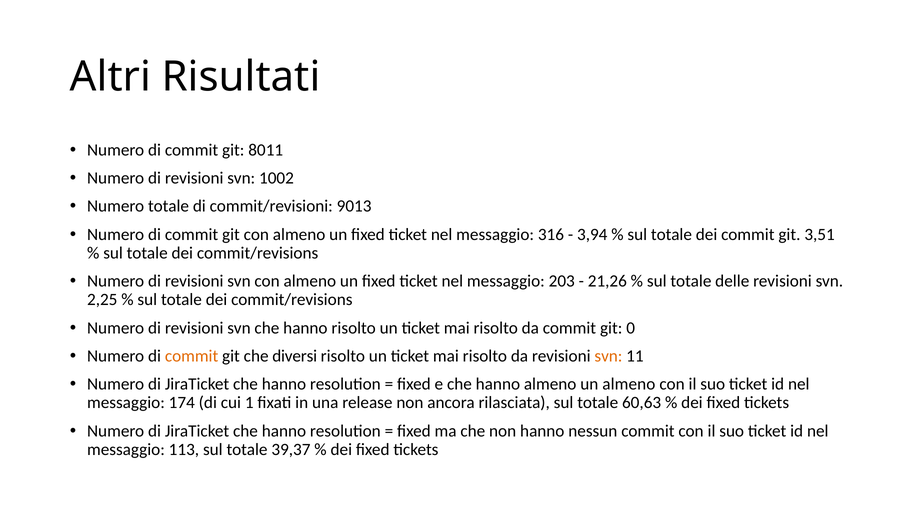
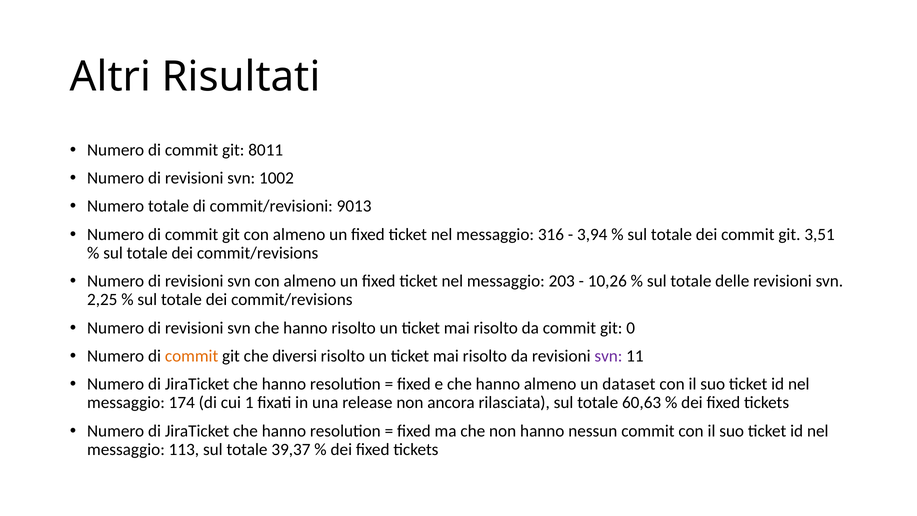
21,26: 21,26 -> 10,26
svn at (608, 356) colour: orange -> purple
un almeno: almeno -> dataset
